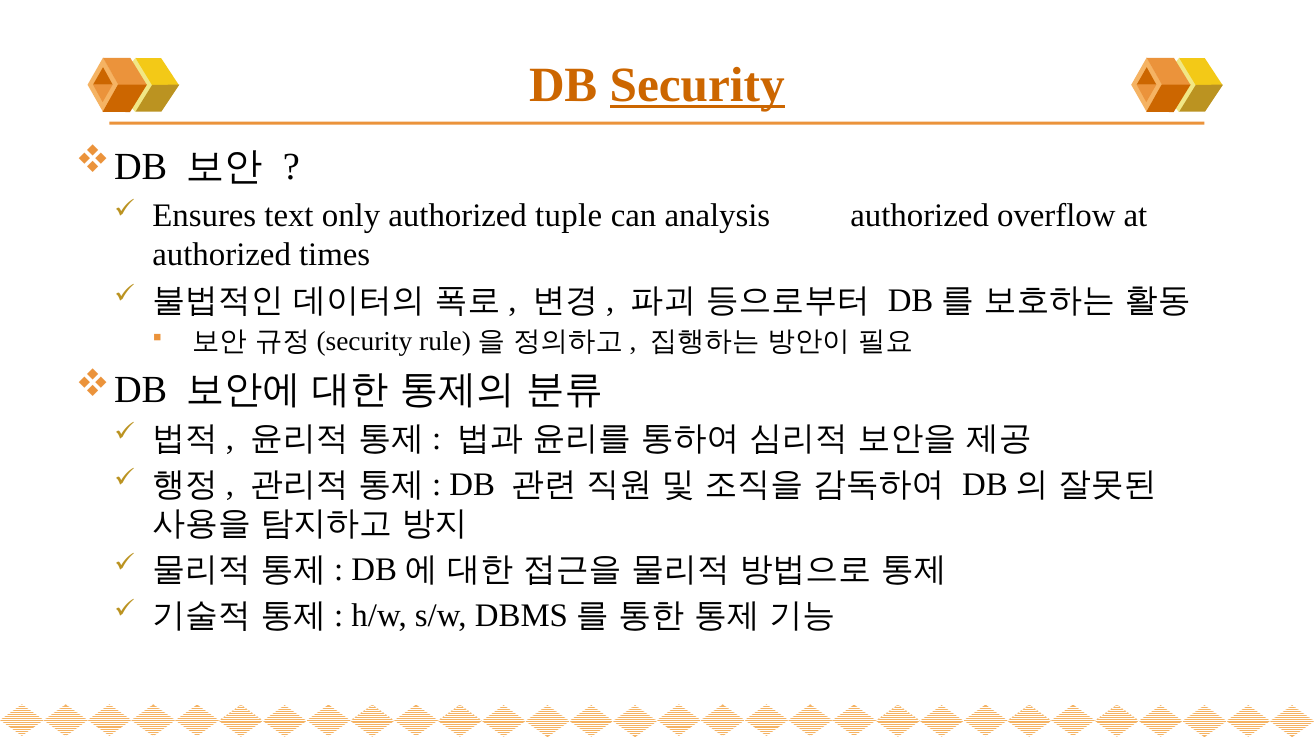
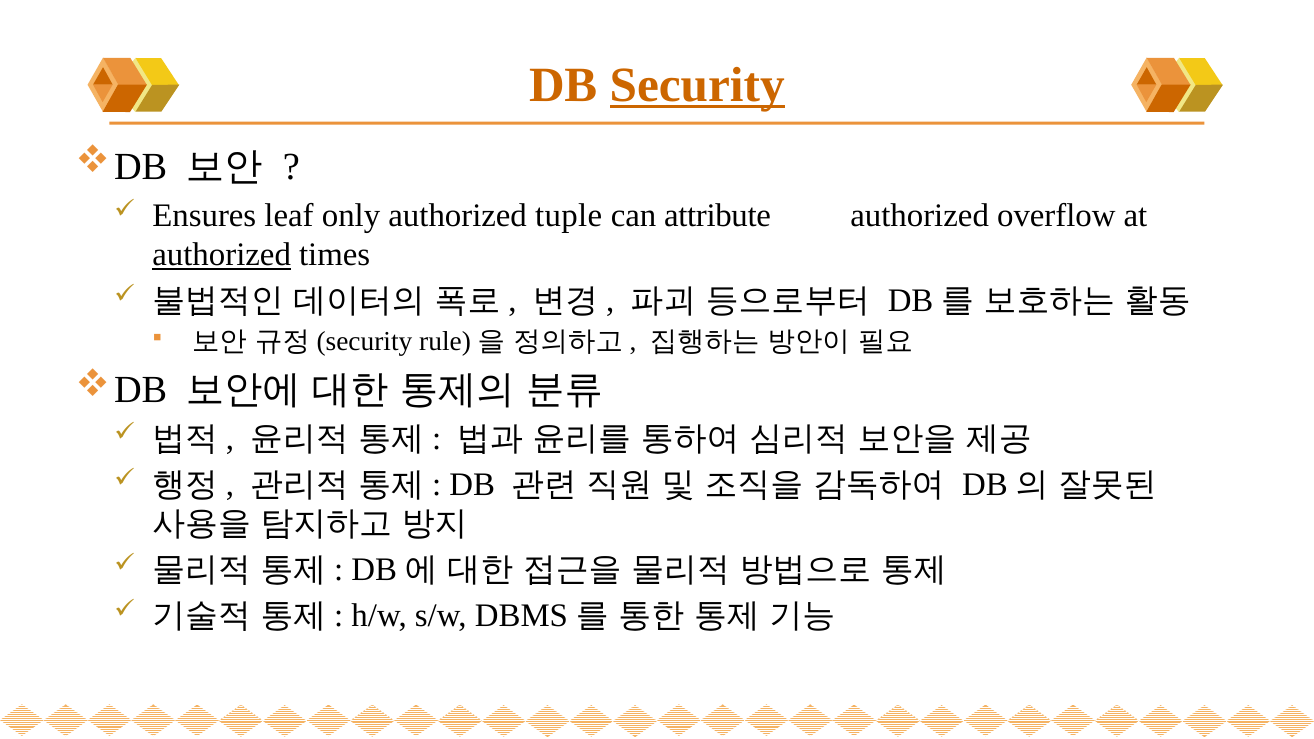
text: text -> leaf
analysis: analysis -> attribute
authorized at (222, 255) underline: none -> present
